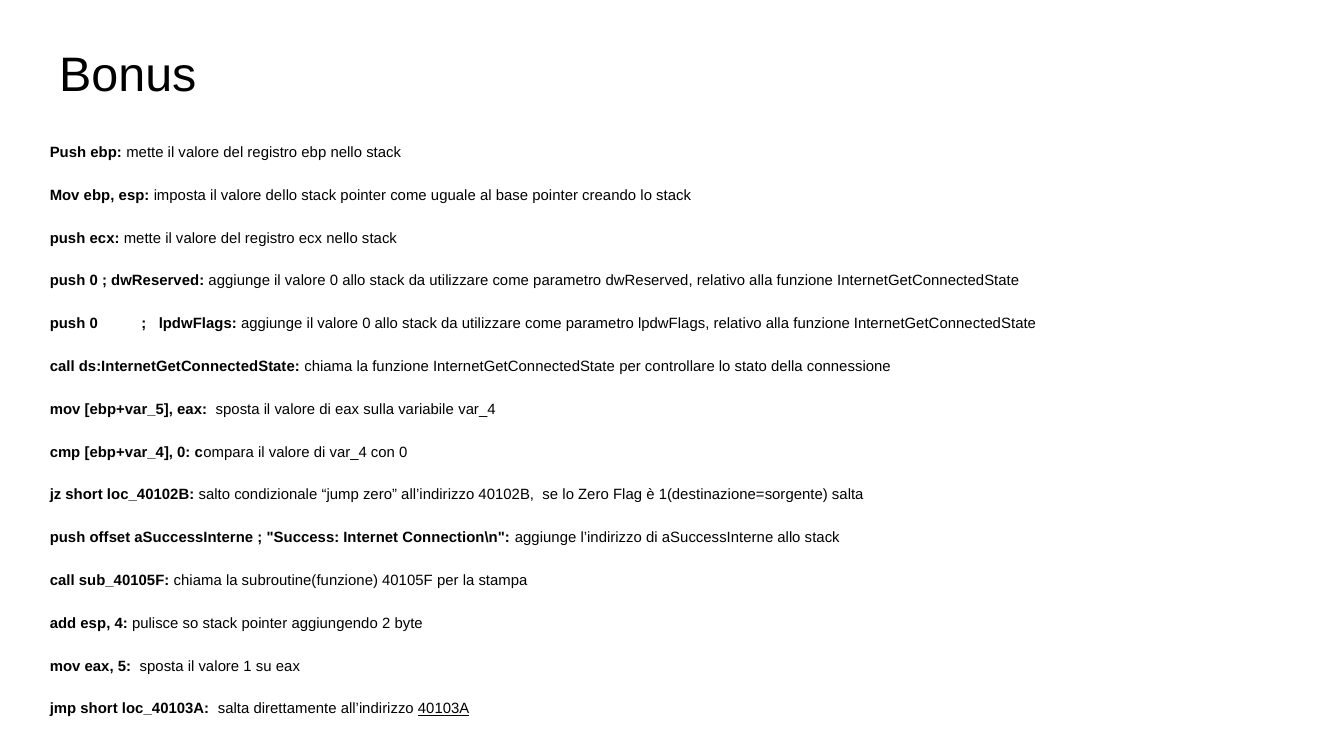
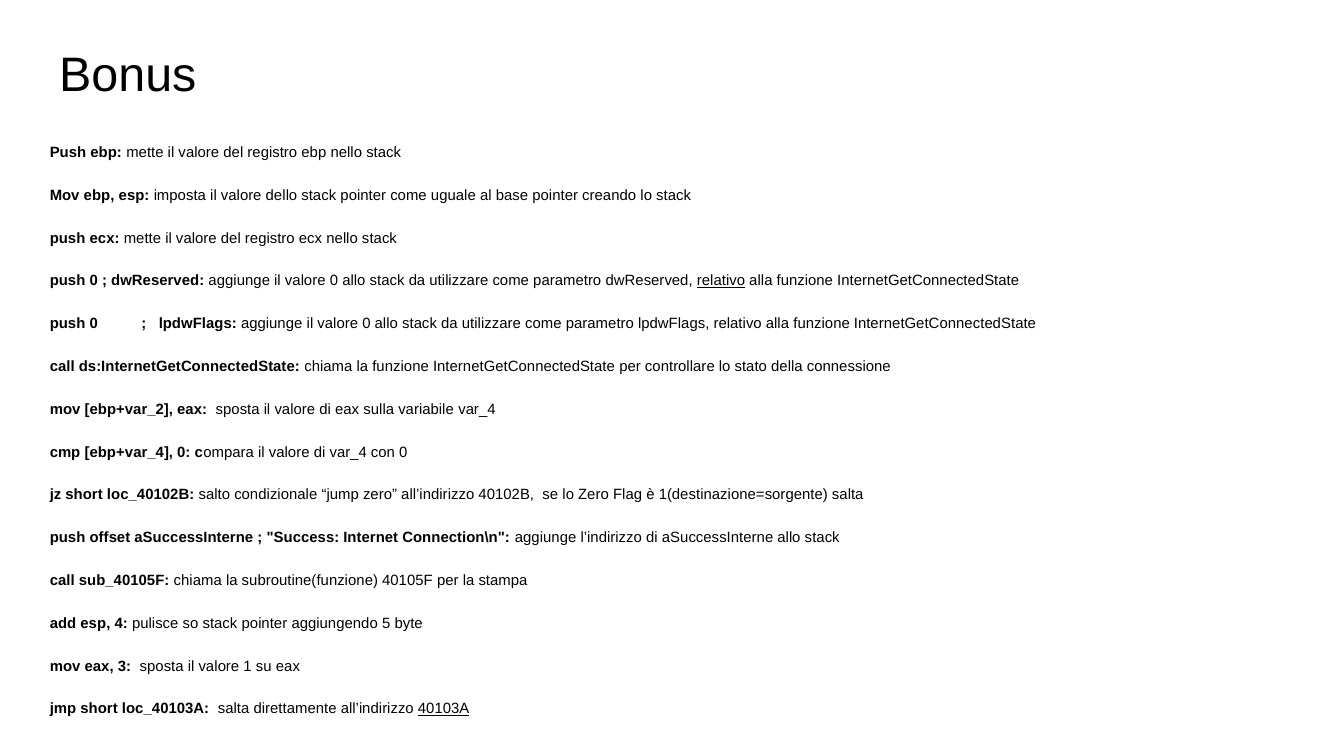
relativo at (721, 281) underline: none -> present
ebp+var_5: ebp+var_5 -> ebp+var_2
2: 2 -> 5
5: 5 -> 3
